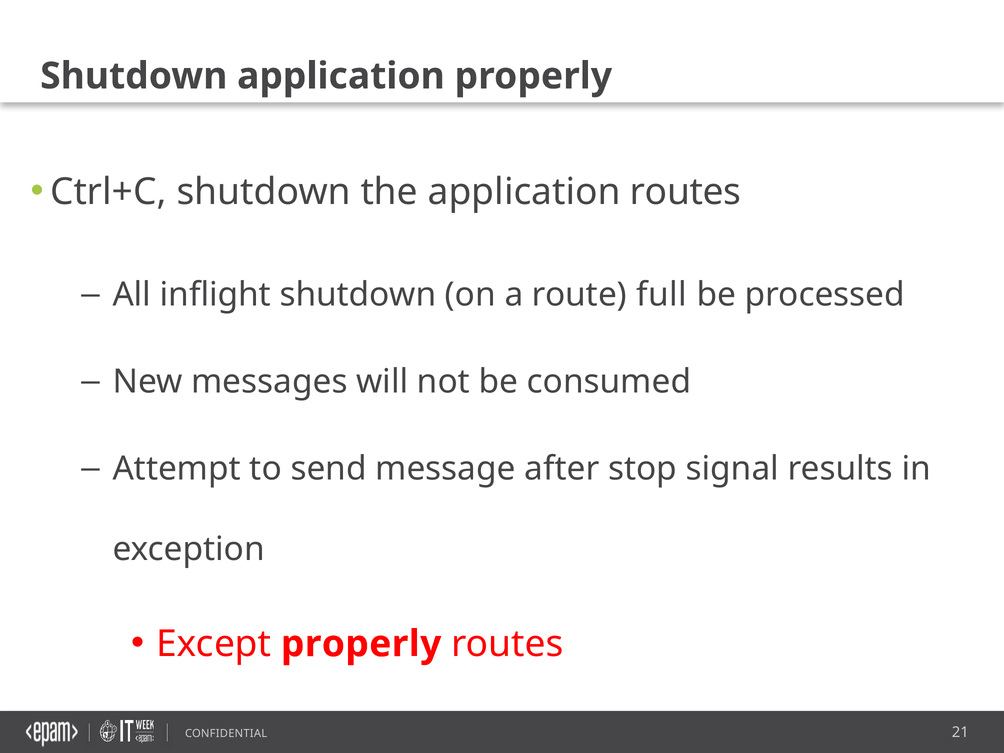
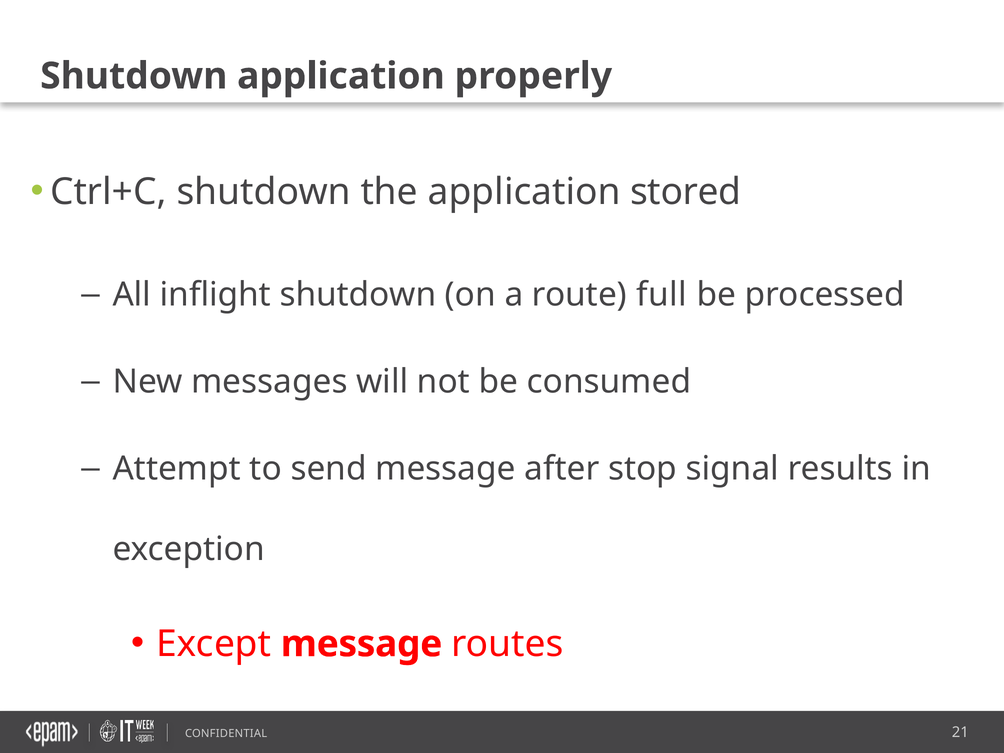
application routes: routes -> stored
Except properly: properly -> message
